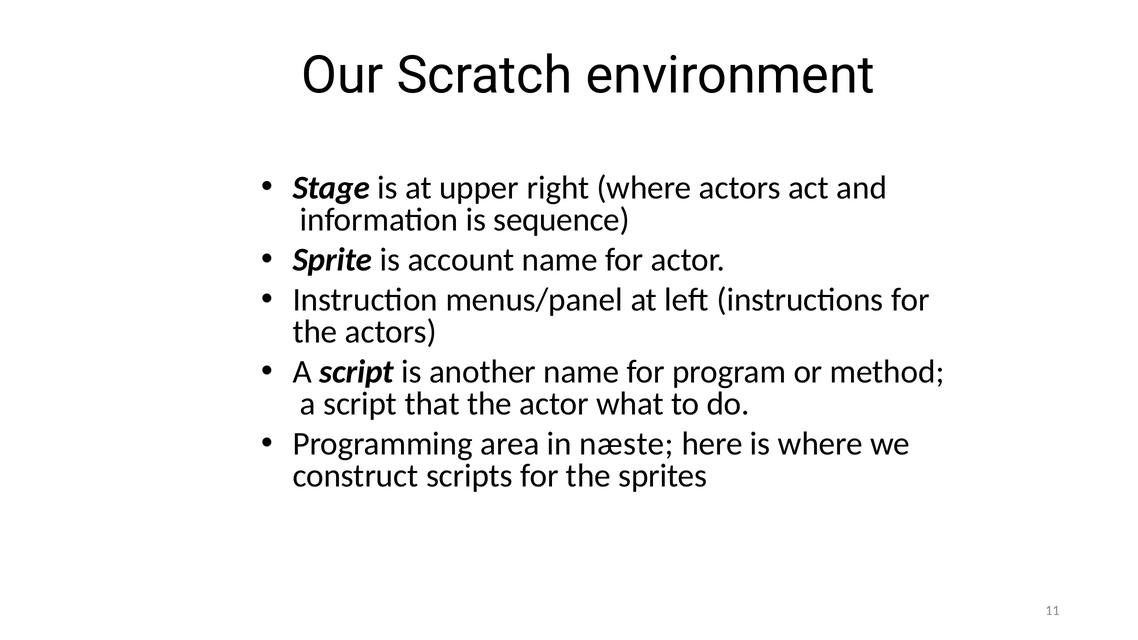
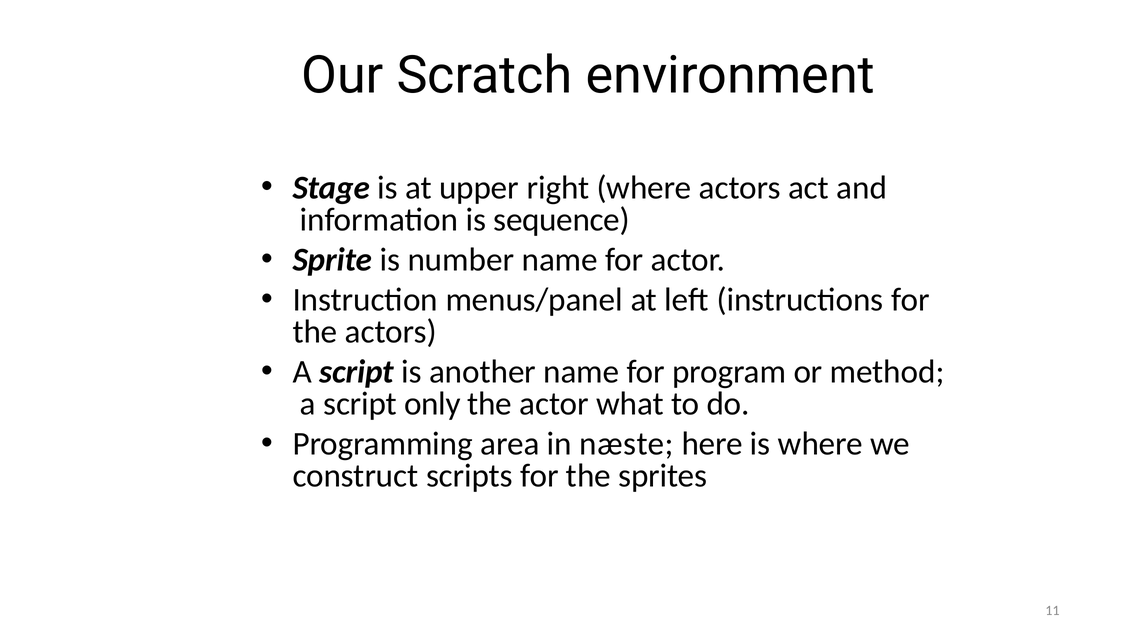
account: account -> number
that: that -> only
